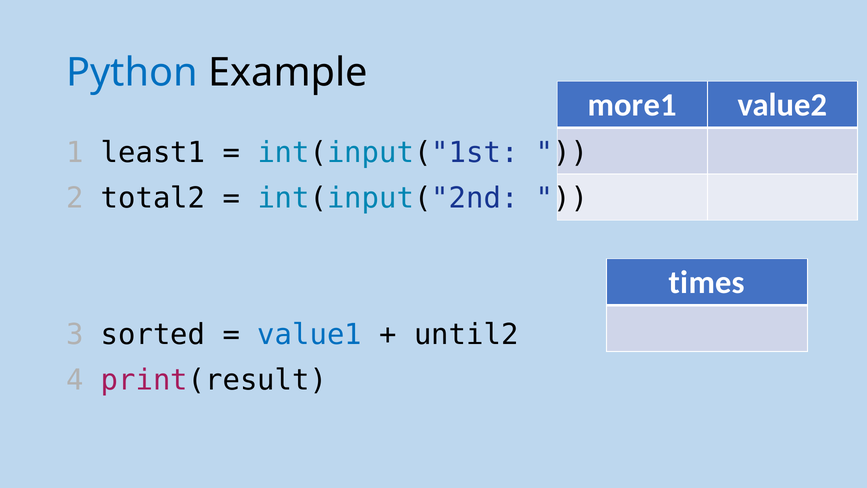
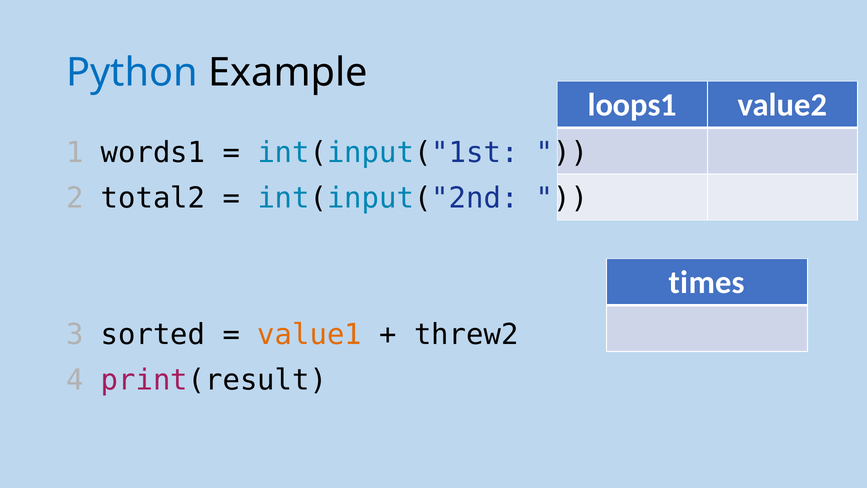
more1: more1 -> loops1
least1: least1 -> words1
value1 colour: blue -> orange
until2: until2 -> threw2
